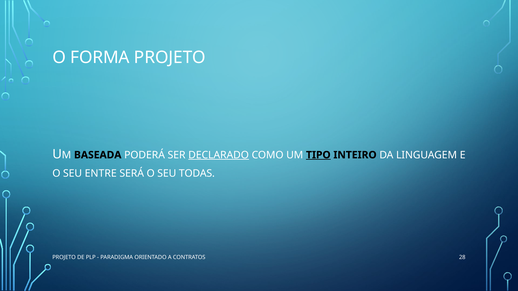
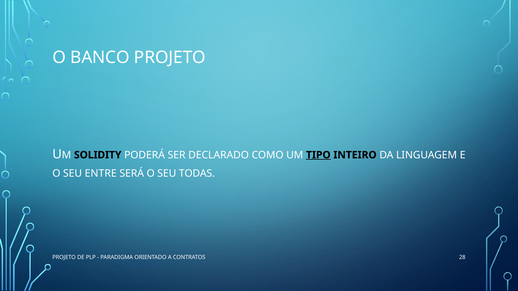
FORMA: FORMA -> BANCO
BASEADA: BASEADA -> SOLIDITY
DECLARADO underline: present -> none
